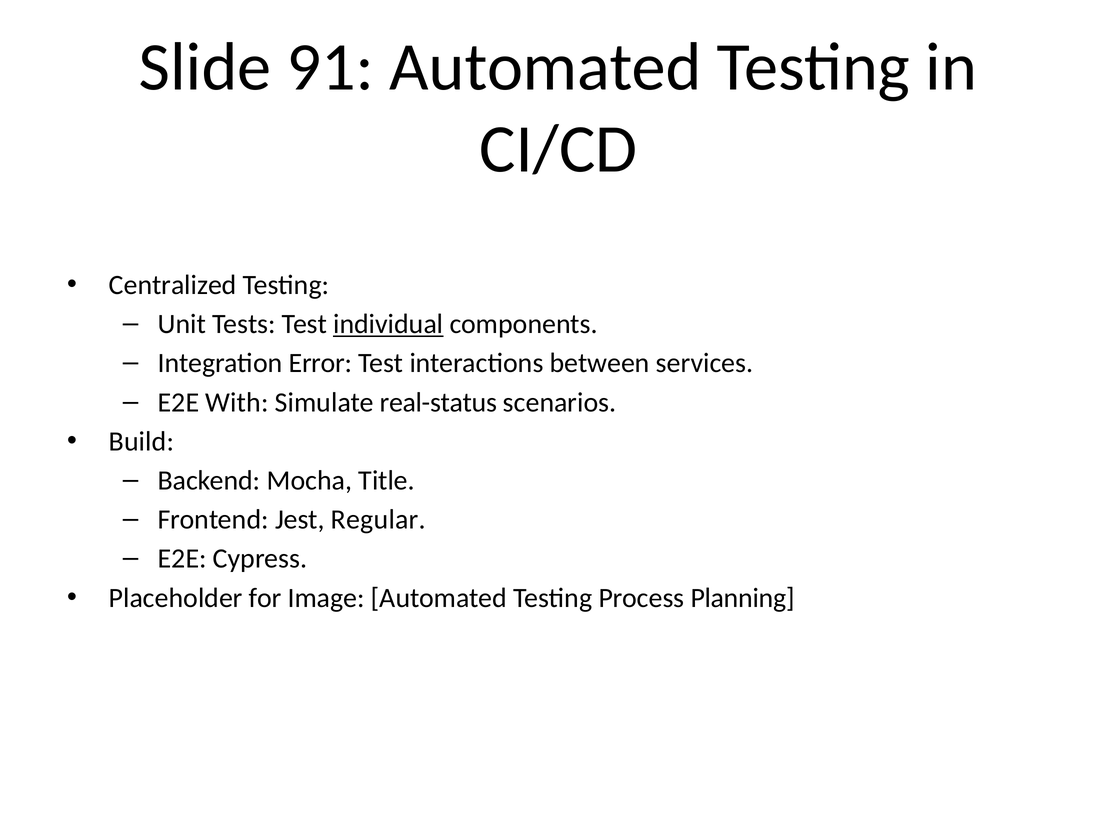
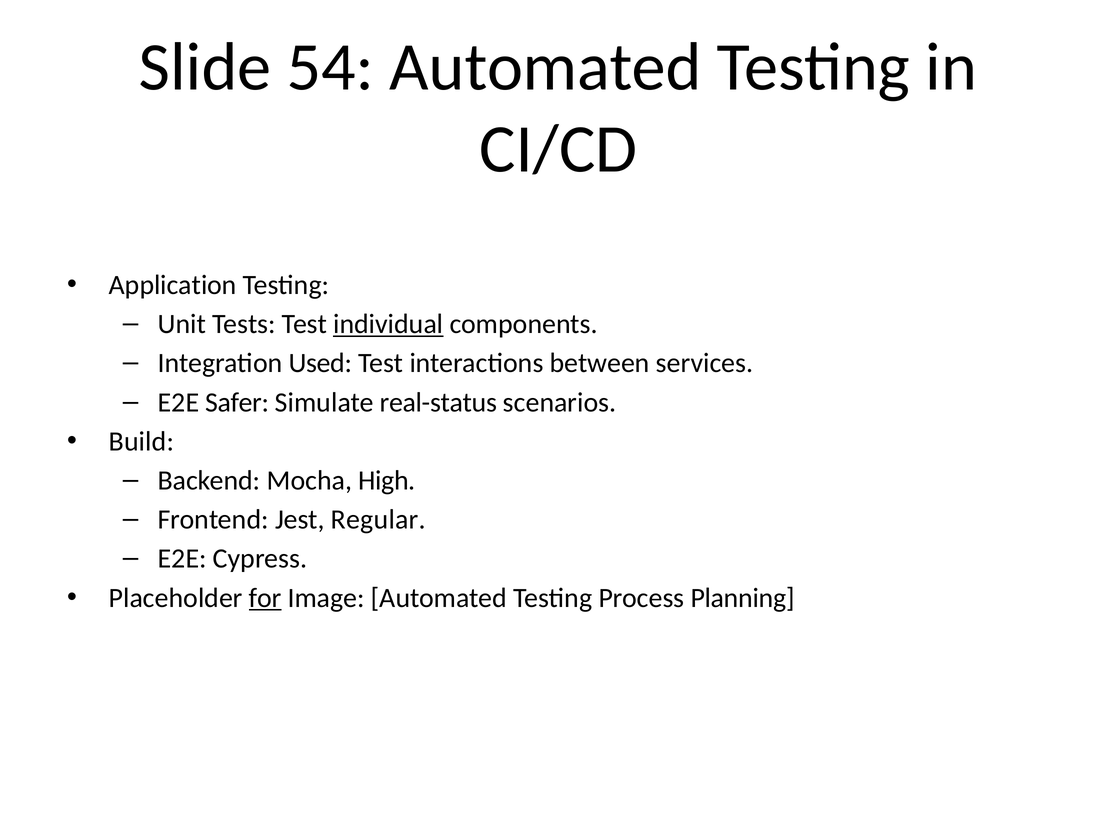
91: 91 -> 54
Centralized: Centralized -> Application
Error: Error -> Used
With: With -> Safer
Title: Title -> High
for underline: none -> present
